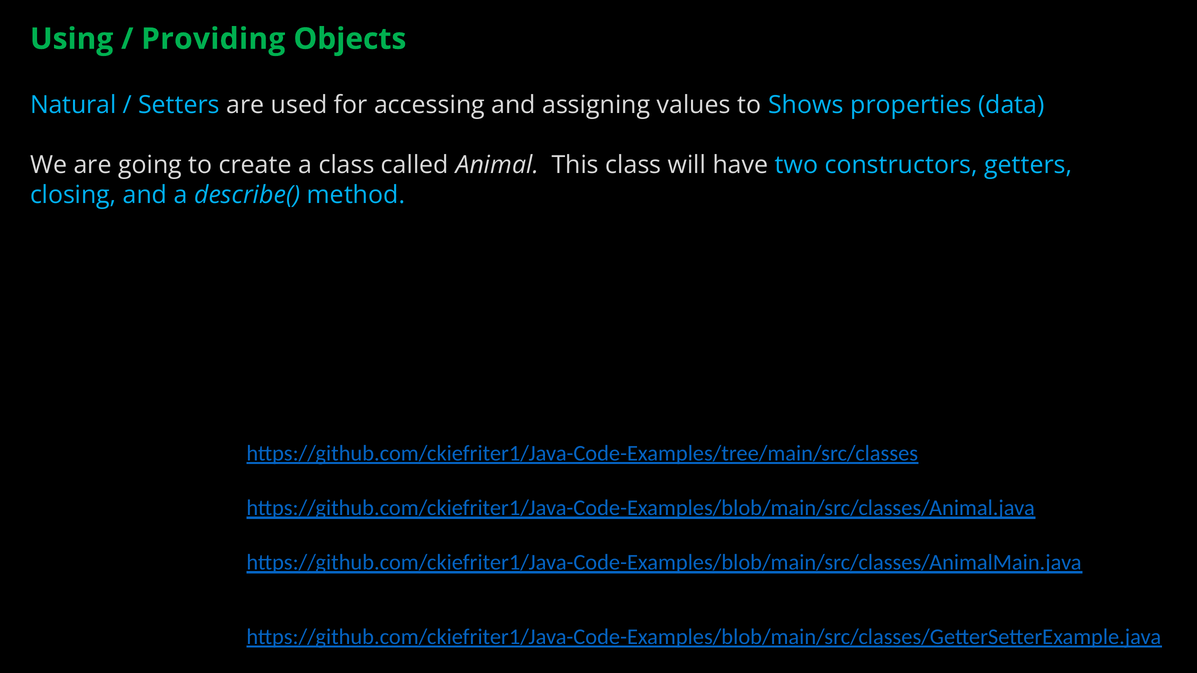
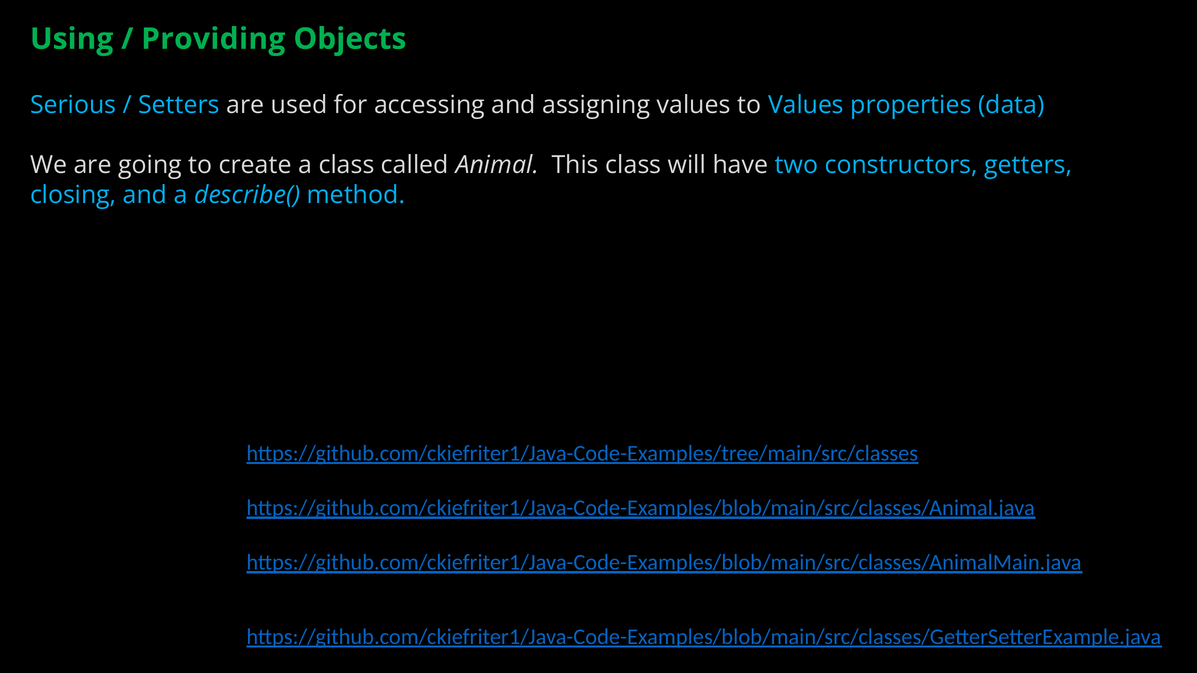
Natural: Natural -> Serious
to Shows: Shows -> Values
